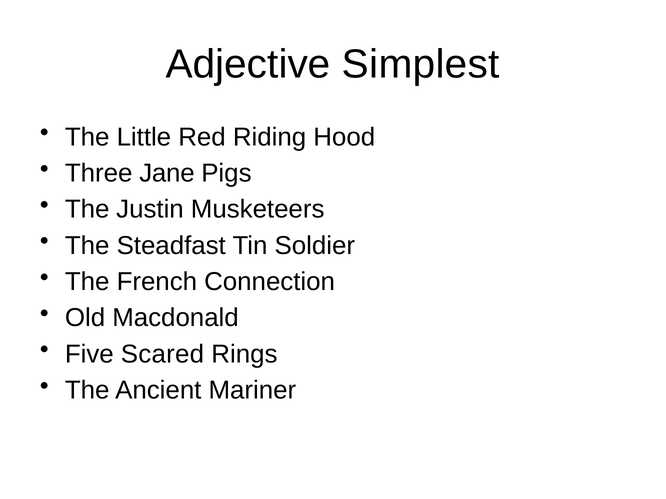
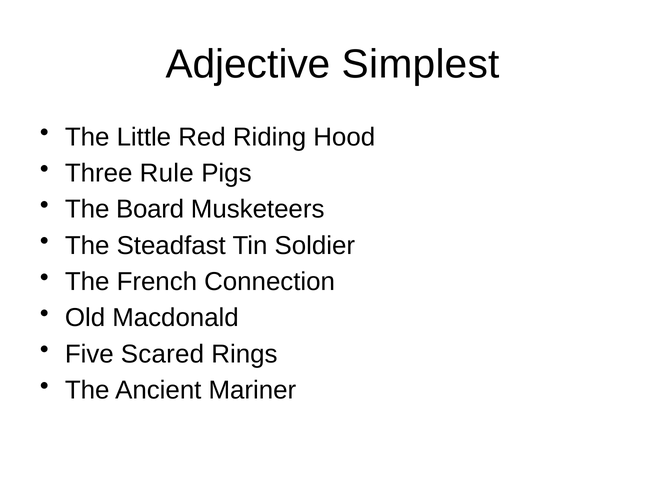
Jane: Jane -> Rule
Justin: Justin -> Board
